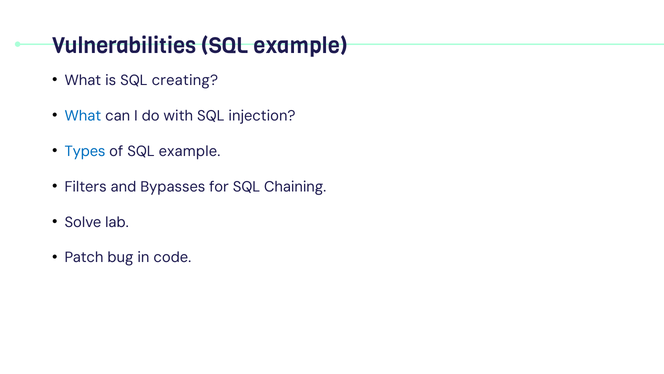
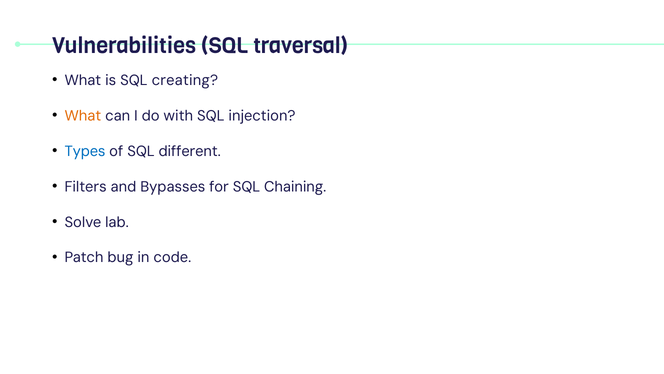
Vulnerabilities SQL example: example -> traversal
What at (83, 116) colour: blue -> orange
of SQL example: example -> different
